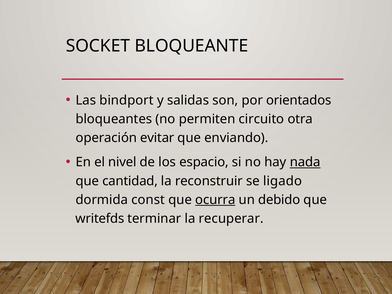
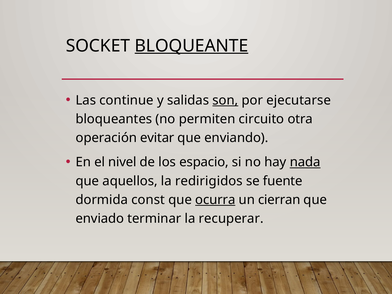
BLOQUEANTE underline: none -> present
bindport: bindport -> continue
son underline: none -> present
orientados: orientados -> ejecutarse
cantidad: cantidad -> aquellos
reconstruir: reconstruir -> redirigidos
ligado: ligado -> fuente
debido: debido -> cierran
writefds: writefds -> enviado
